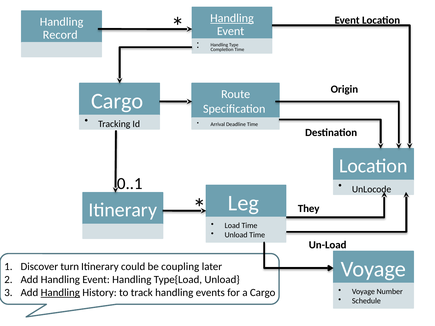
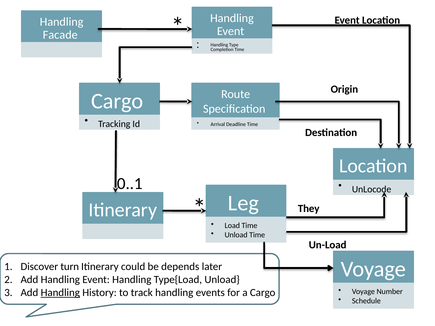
Handling at (232, 18) underline: present -> none
Record: Record -> Facade
coupling: coupling -> depends
